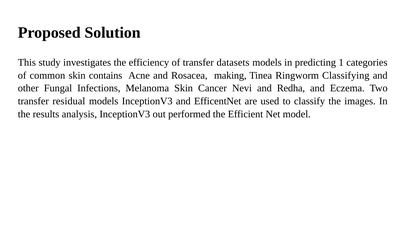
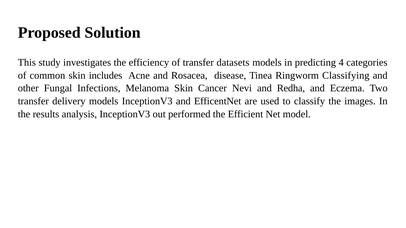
1: 1 -> 4
contains: contains -> includes
making: making -> disease
residual: residual -> delivery
